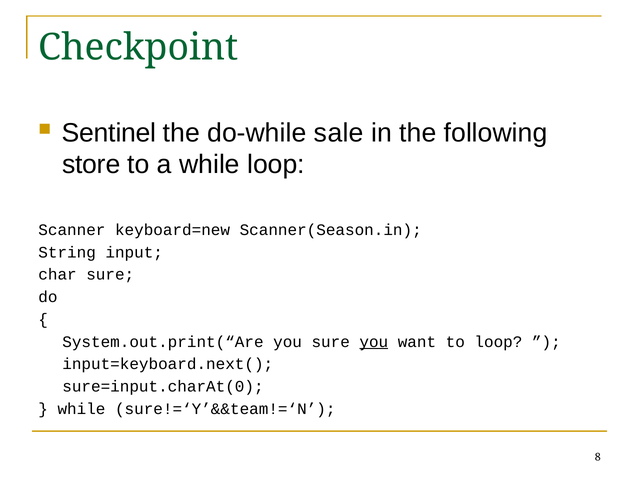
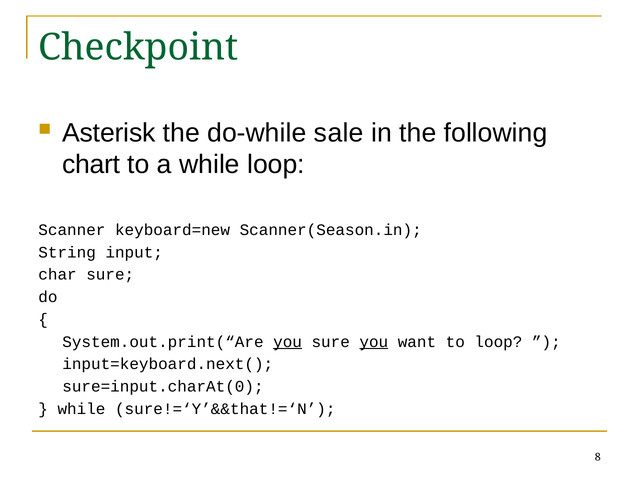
Sentinel: Sentinel -> Asterisk
store: store -> chart
you at (288, 342) underline: none -> present
sure!=‘Y’&&team!=‘N: sure!=‘Y’&&team!=‘N -> sure!=‘Y’&&that!=‘N
